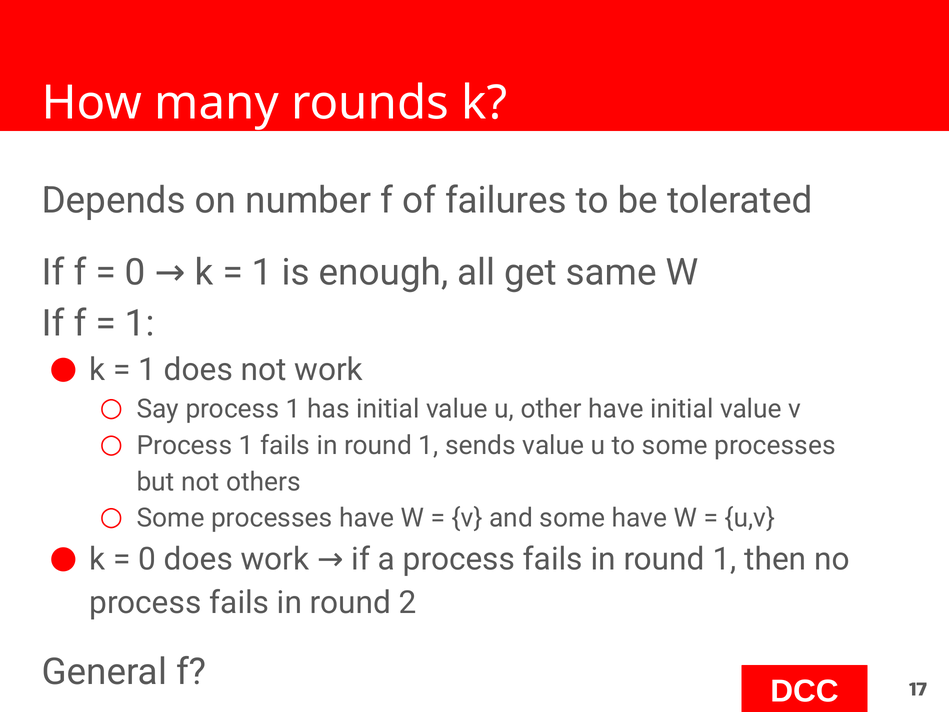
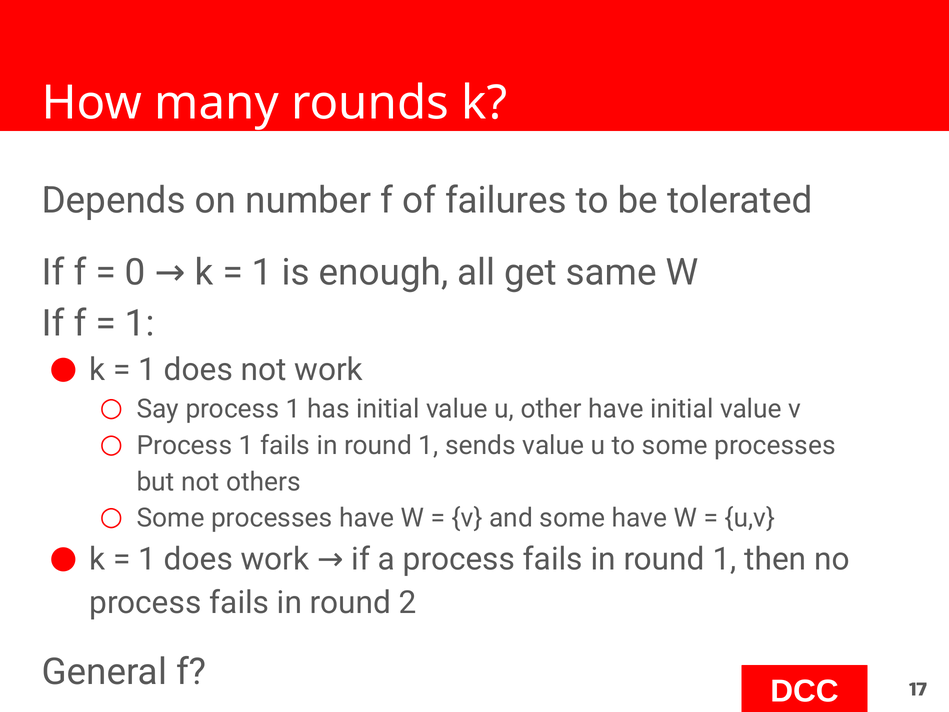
0 at (147, 559): 0 -> 1
